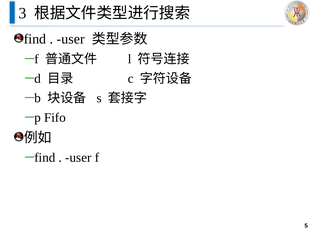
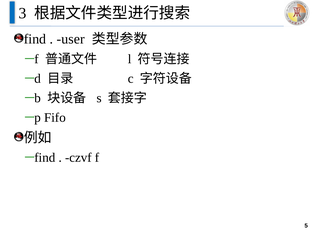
user at (78, 158): user -> czvf
